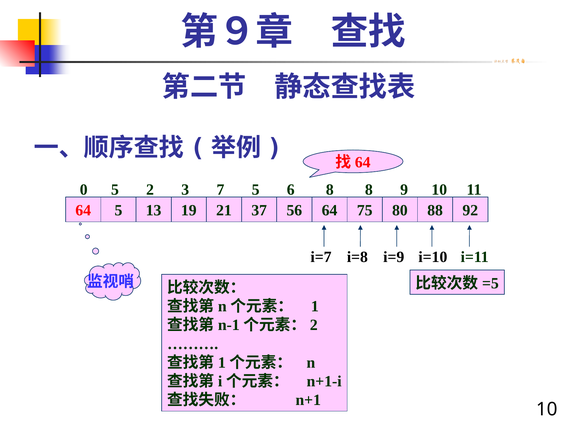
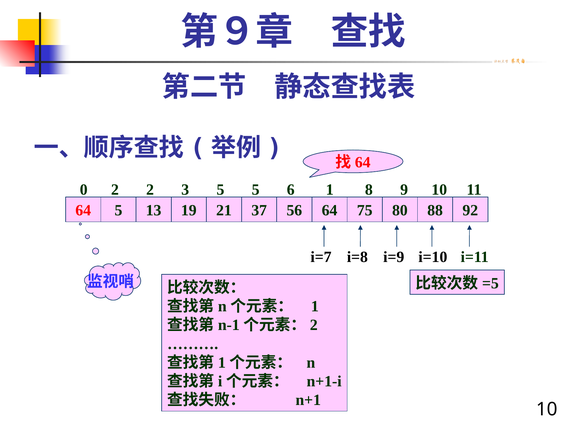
0 5: 5 -> 2
3 7: 7 -> 5
6 8: 8 -> 1
